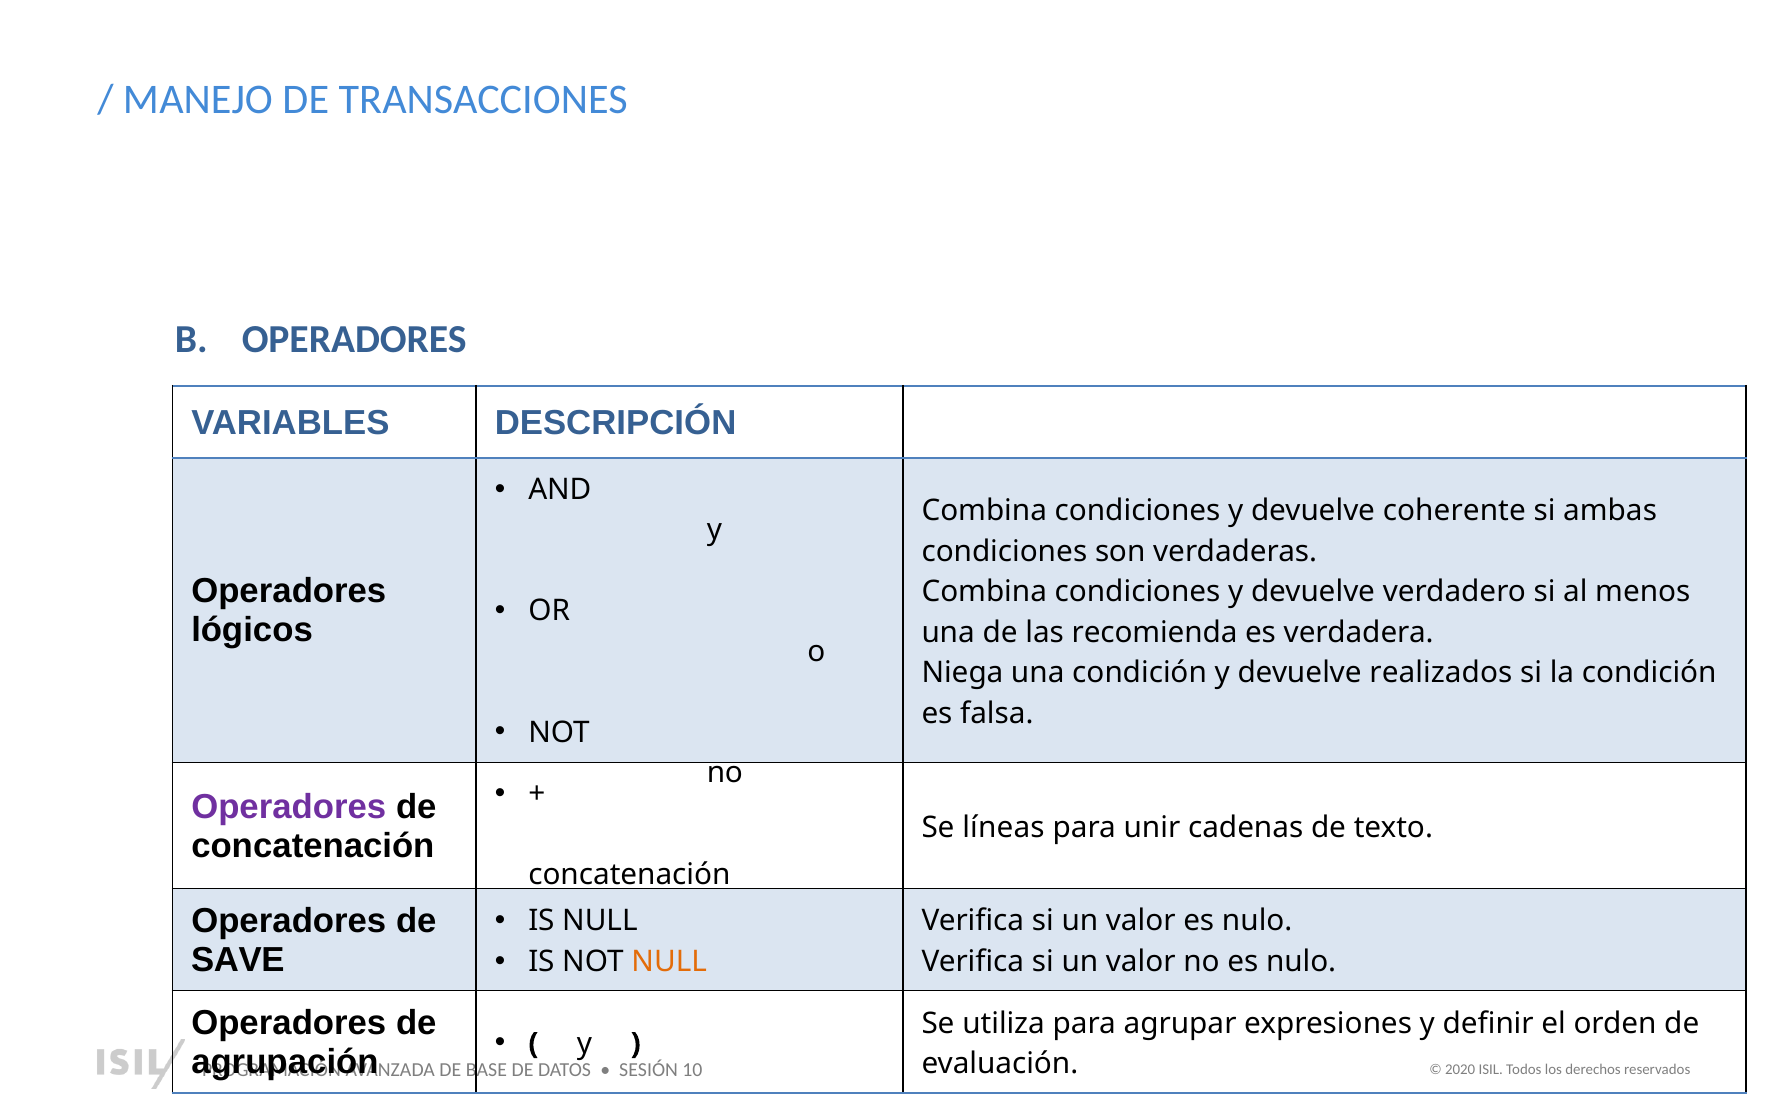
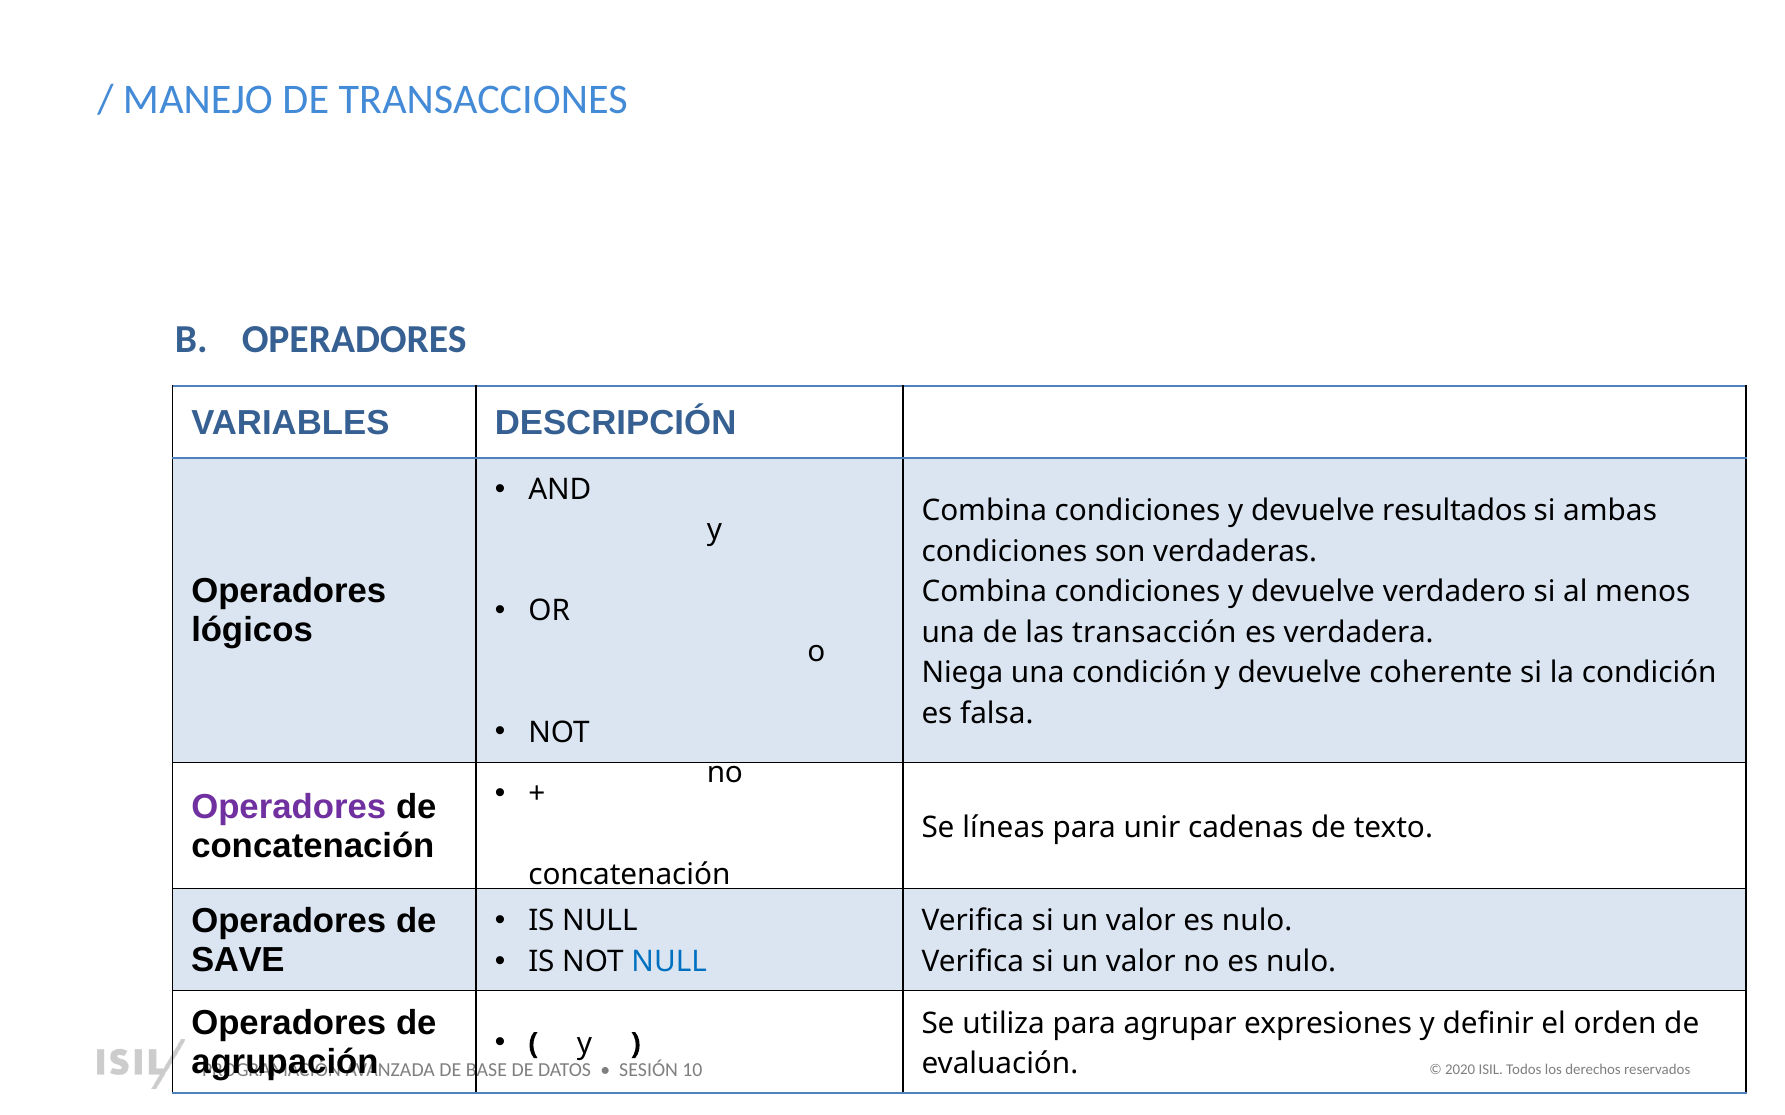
coherente: coherente -> resultados
recomienda: recomienda -> transacción
realizados: realizados -> coherente
NULL at (669, 962) colour: orange -> blue
